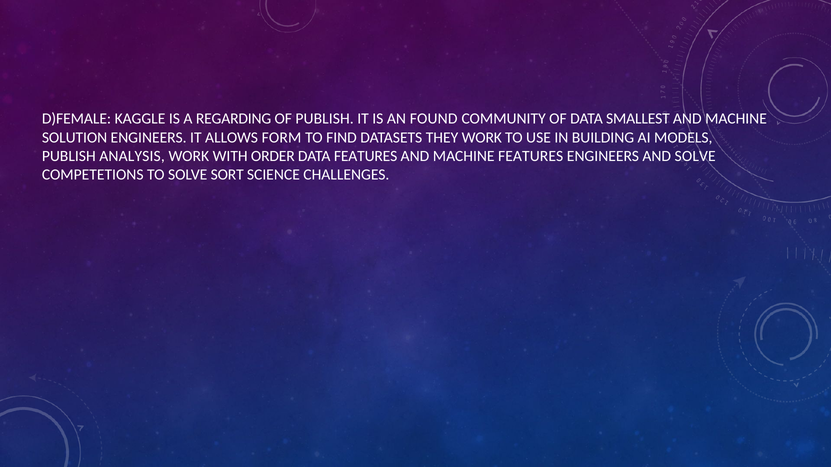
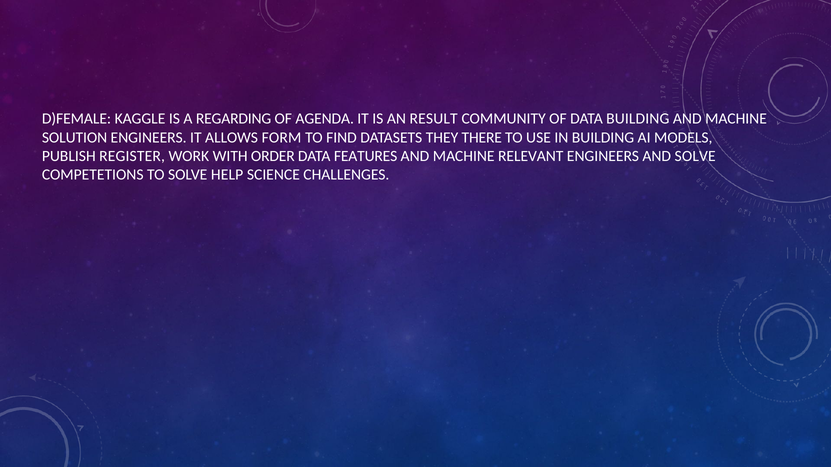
OF PUBLISH: PUBLISH -> AGENDA
FOUND: FOUND -> RESULT
DATA SMALLEST: SMALLEST -> BUILDING
THEY WORK: WORK -> THERE
ANALYSIS: ANALYSIS -> REGISTER
MACHINE FEATURES: FEATURES -> RELEVANT
SORT: SORT -> HELP
